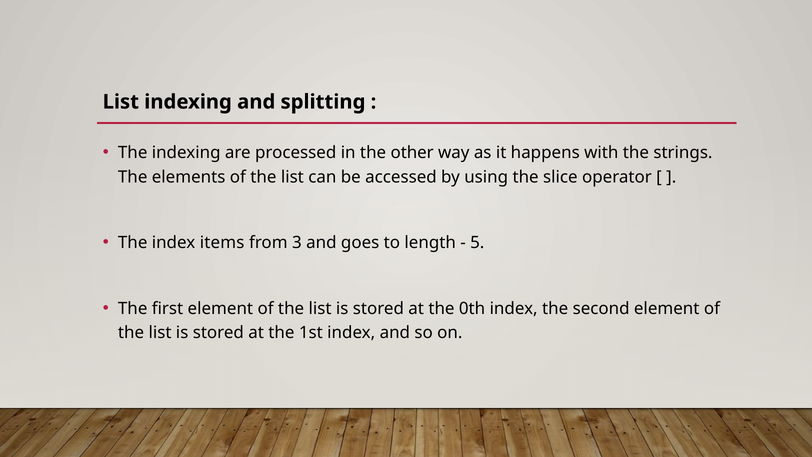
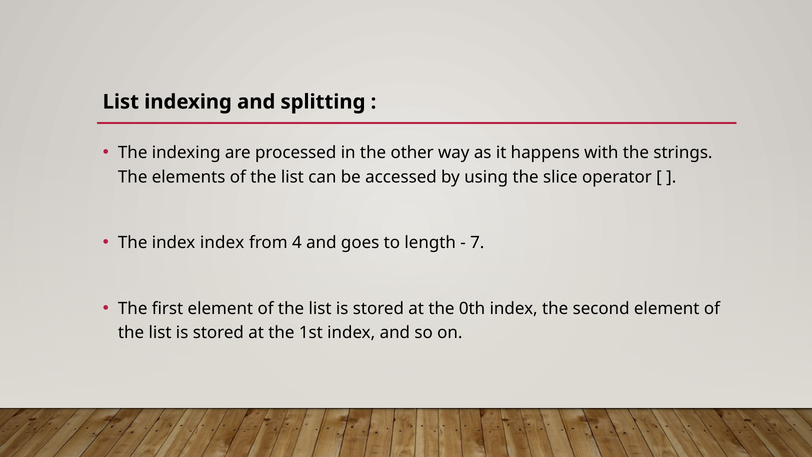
index items: items -> index
3: 3 -> 4
5: 5 -> 7
